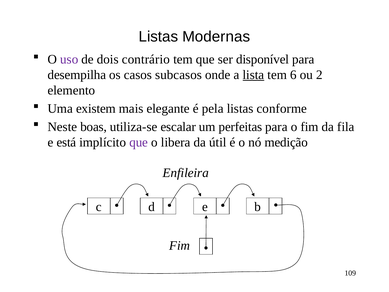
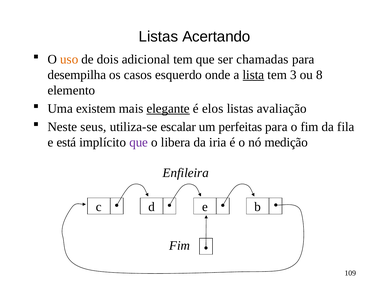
Modernas: Modernas -> Acertando
uso colour: purple -> orange
contrário: contrário -> adicional
disponível: disponível -> chamadas
subcasos: subcasos -> esquerdo
6: 6 -> 3
2: 2 -> 8
elegante underline: none -> present
pela: pela -> elos
conforme: conforme -> avaliação
boas: boas -> seus
útil: útil -> iria
